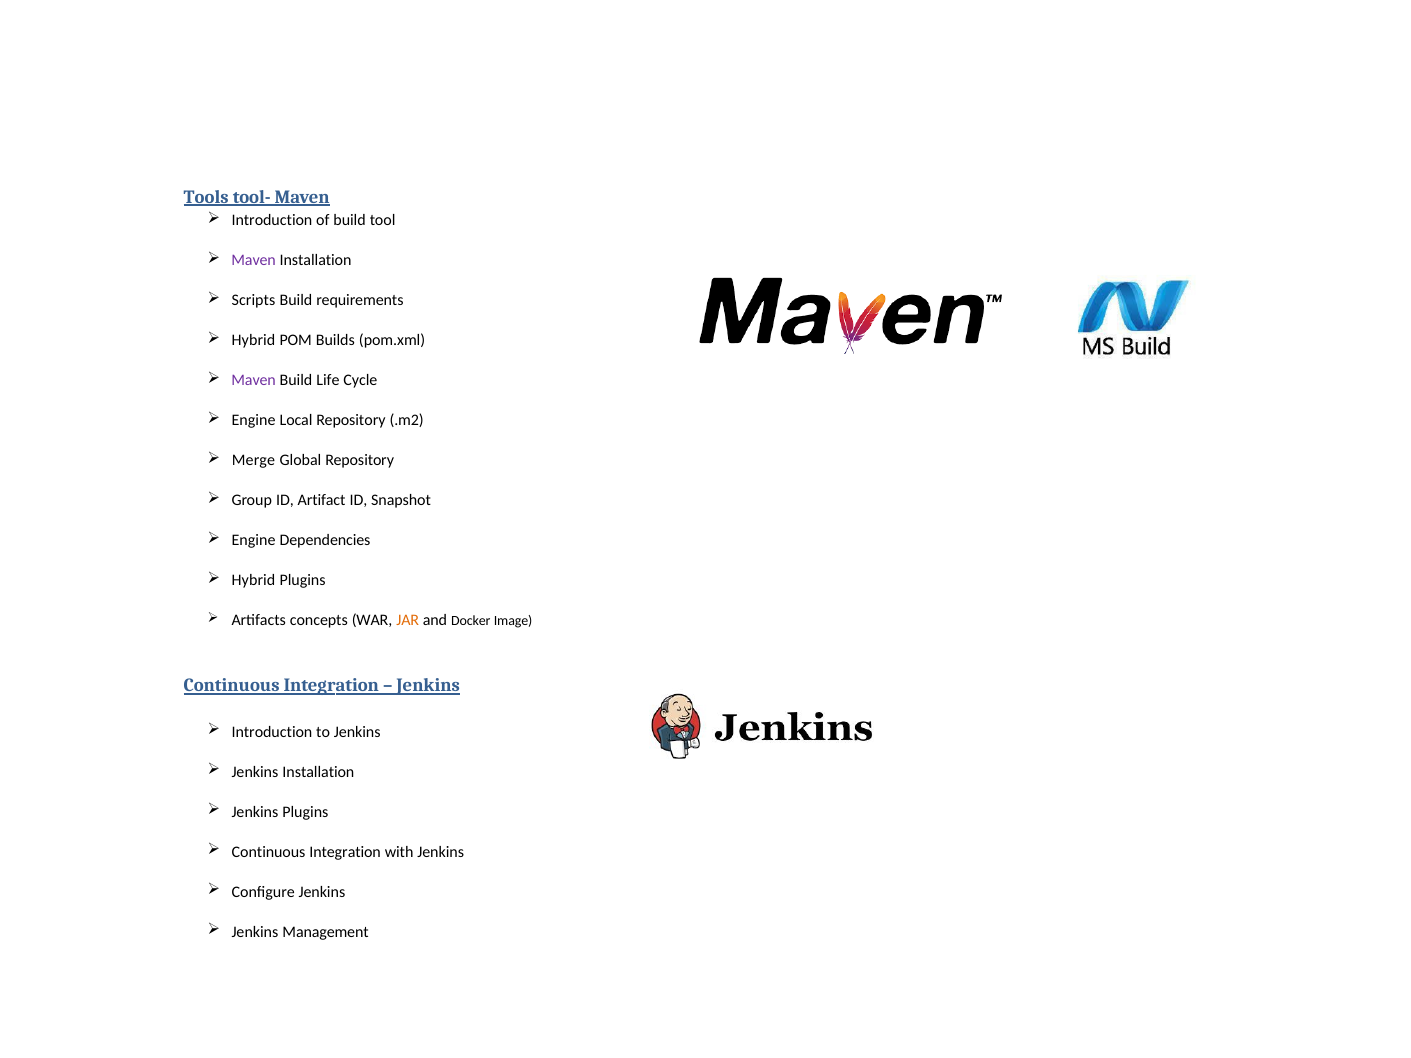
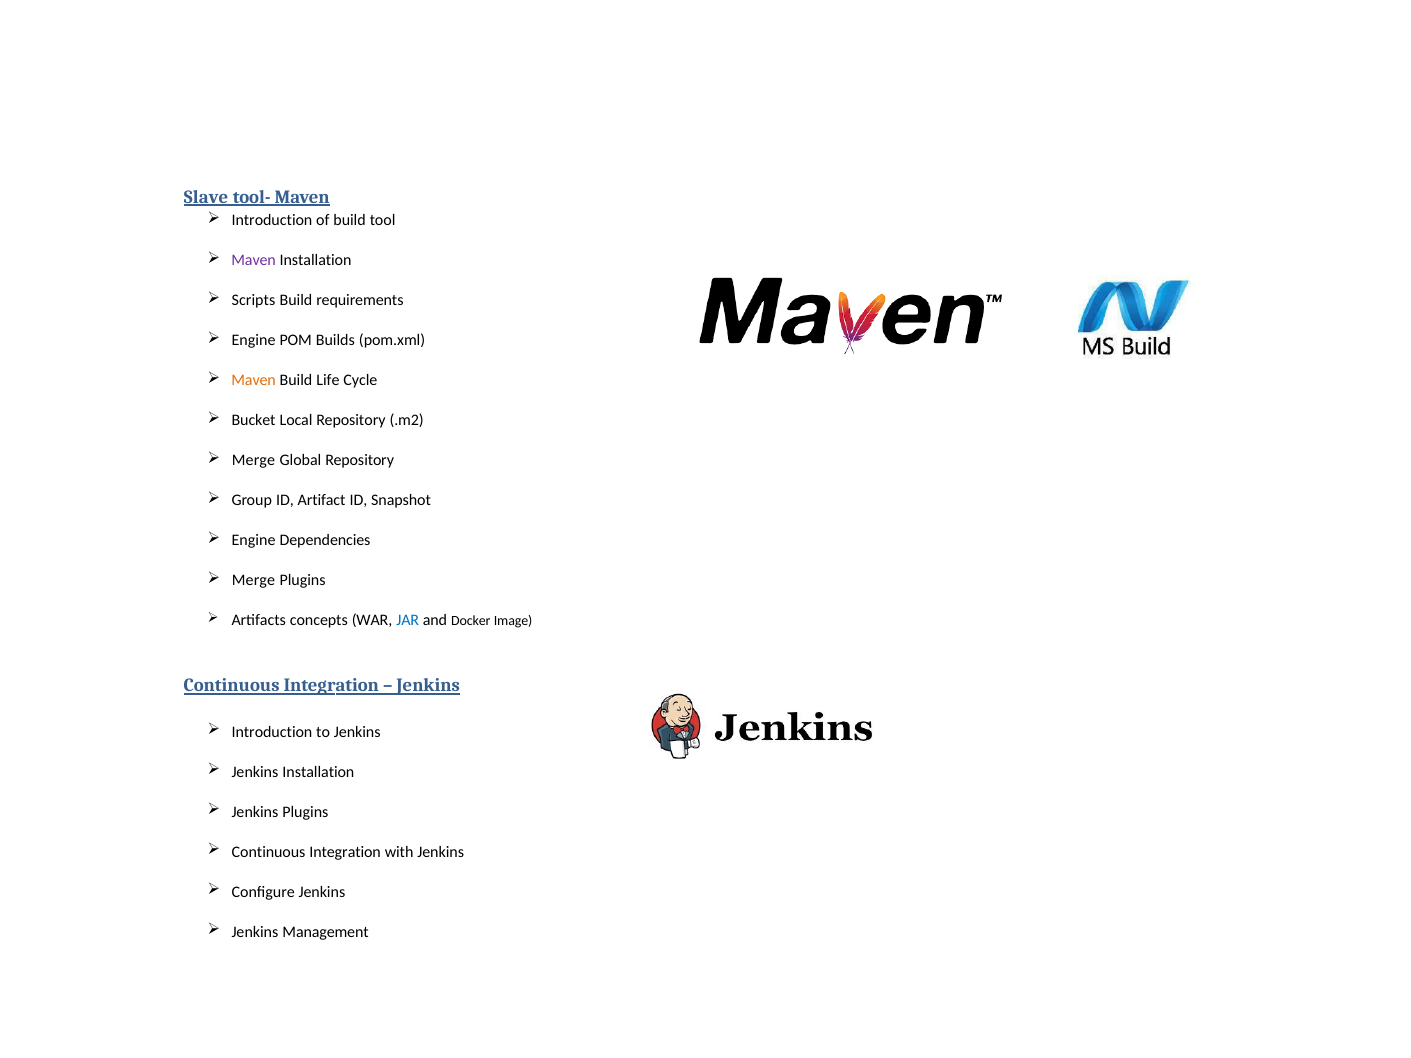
Tools: Tools -> Slave
Hybrid at (253, 341): Hybrid -> Engine
Maven at (254, 381) colour: purple -> orange
Engine at (254, 421): Engine -> Bucket
Hybrid at (253, 581): Hybrid -> Merge
JAR colour: orange -> blue
